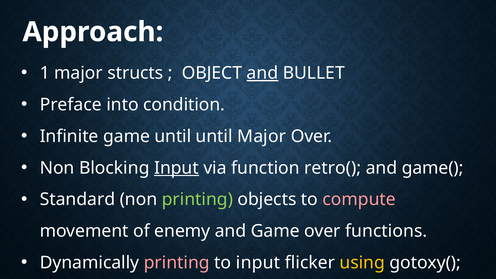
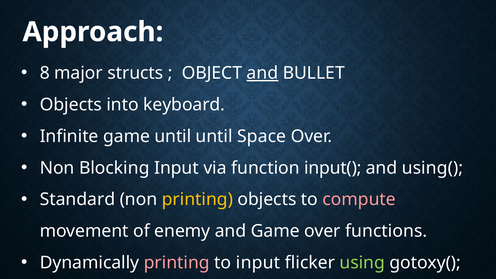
1: 1 -> 8
Preface at (71, 105): Preface -> Objects
condition: condition -> keyboard
until Major: Major -> Space
Input at (176, 168) underline: present -> none
retro(: retro( -> input(
game(: game( -> using(
printing at (197, 200) colour: light green -> yellow
using colour: yellow -> light green
